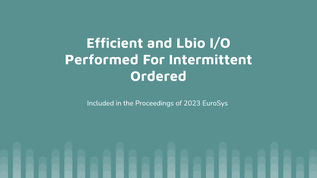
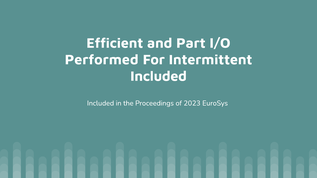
Lbio: Lbio -> Part
Ordered at (158, 76): Ordered -> Included
